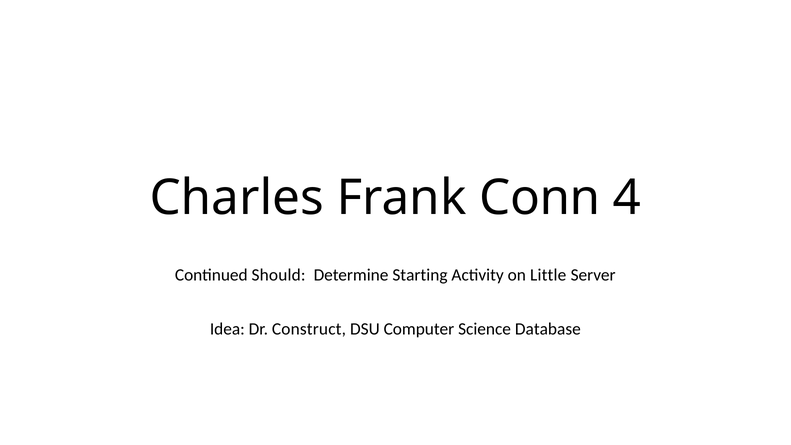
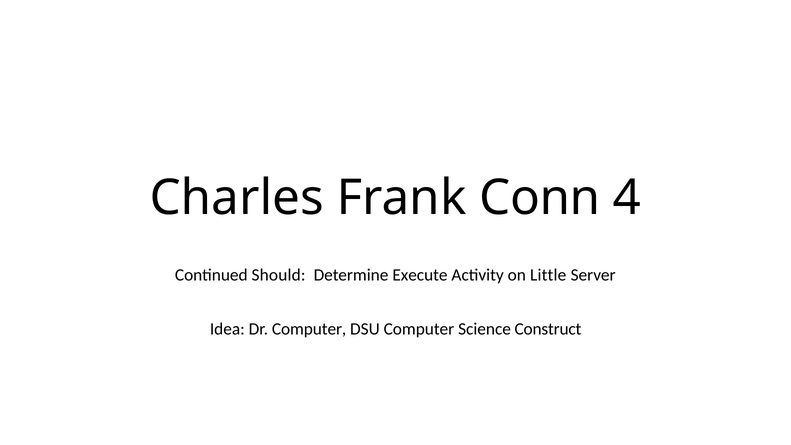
Starting: Starting -> Execute
Dr Construct: Construct -> Computer
Database: Database -> Construct
